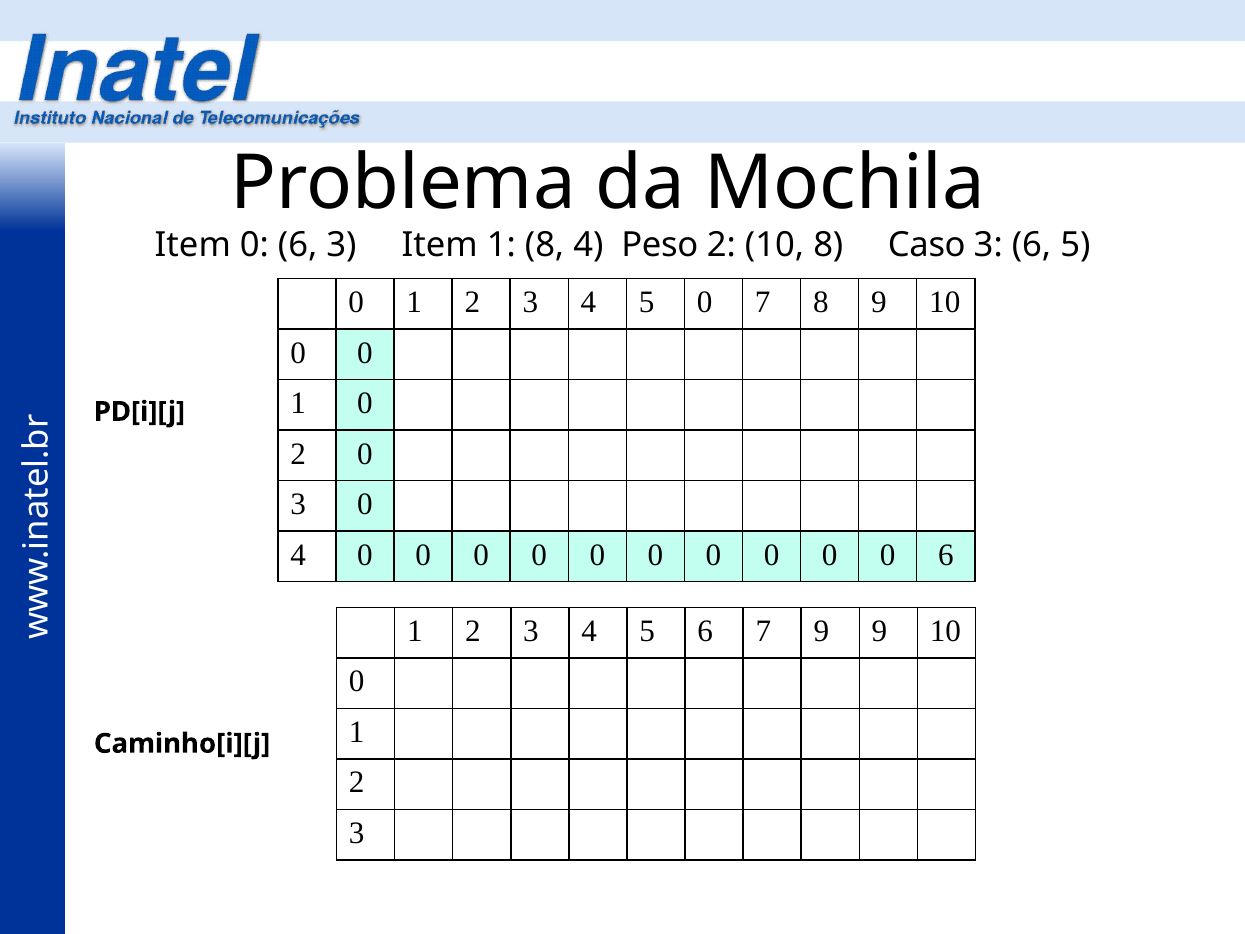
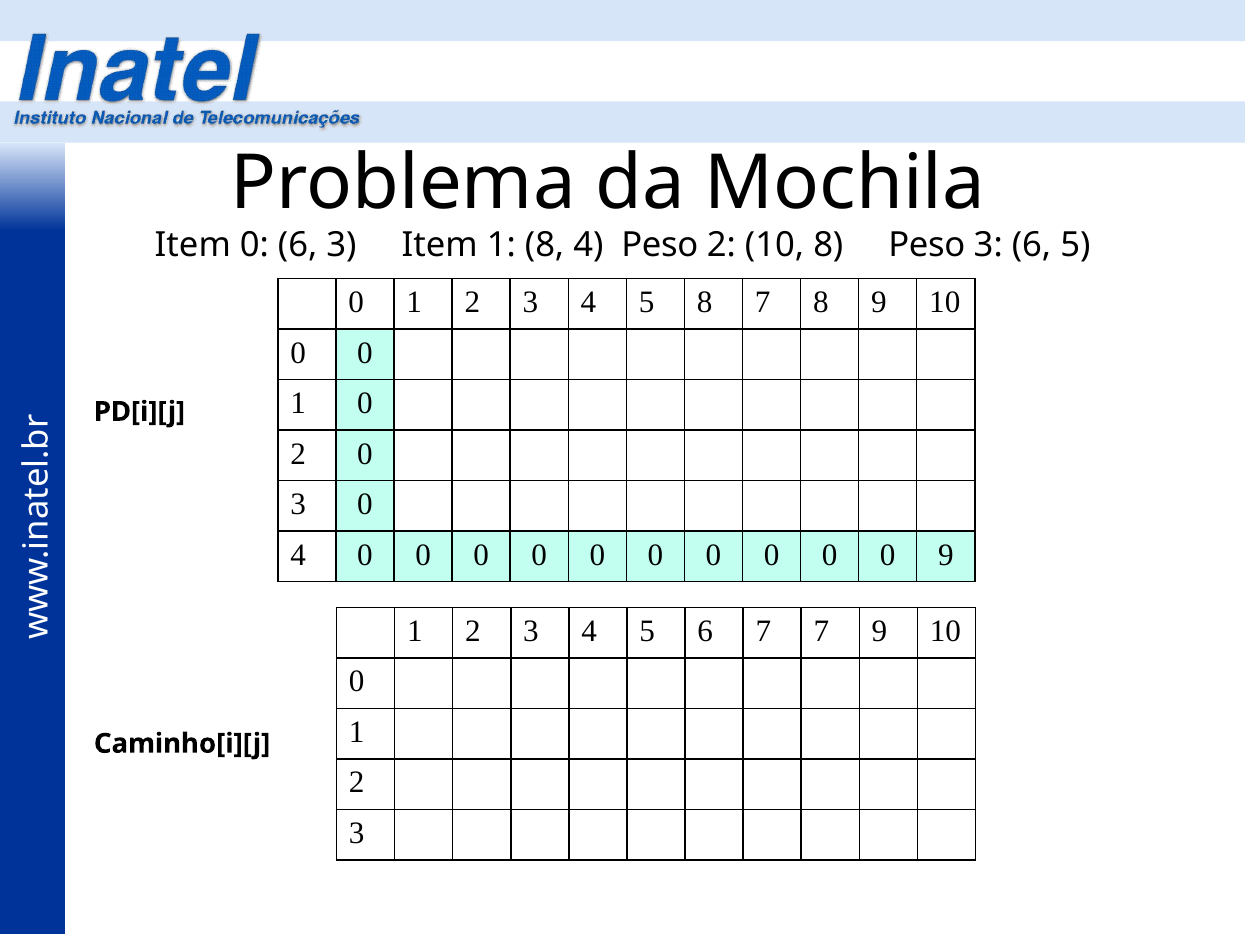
8 Caso: Caso -> Peso
4 5 0: 0 -> 8
0 0 6: 6 -> 9
7 9: 9 -> 7
